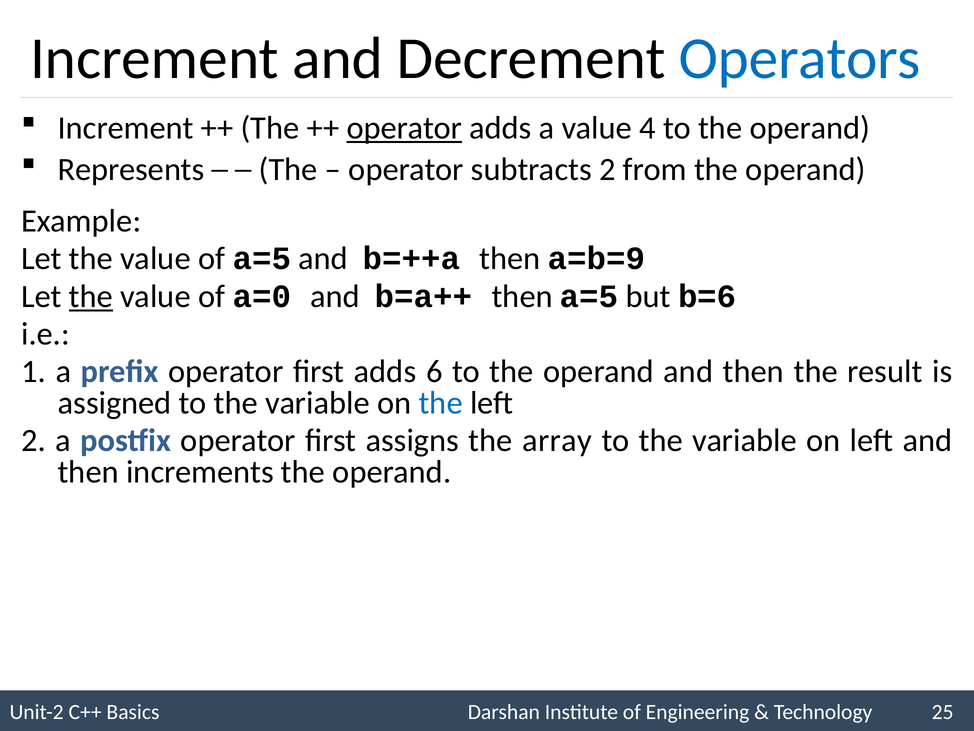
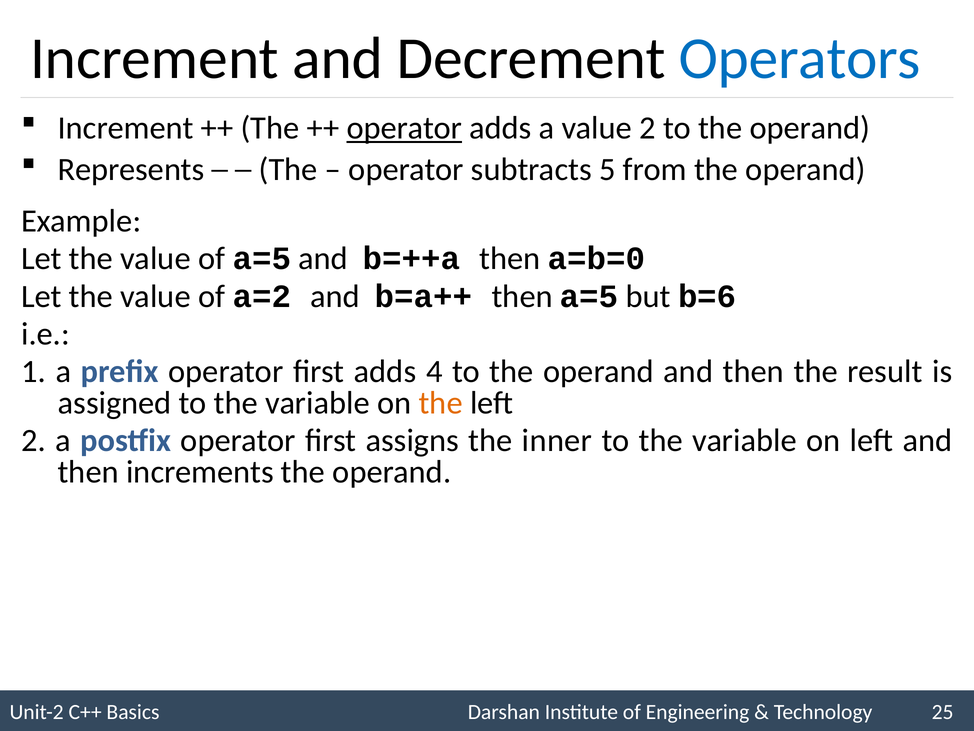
value 4: 4 -> 2
subtracts 2: 2 -> 5
a=b=9: a=b=9 -> a=b=0
the at (91, 296) underline: present -> none
a=0: a=0 -> a=2
6: 6 -> 4
the at (441, 403) colour: blue -> orange
array: array -> inner
